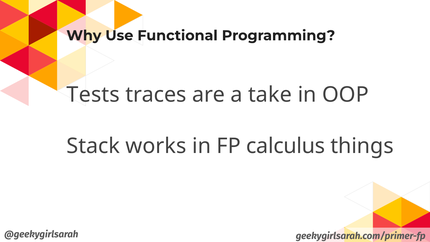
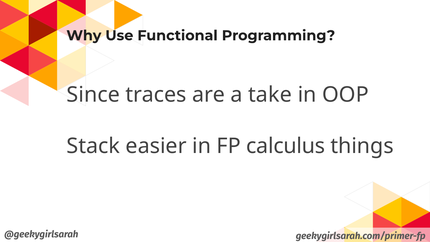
Tests: Tests -> Since
works: works -> easier
